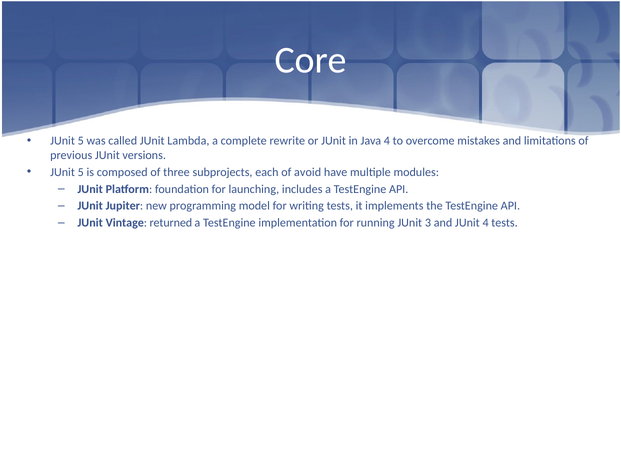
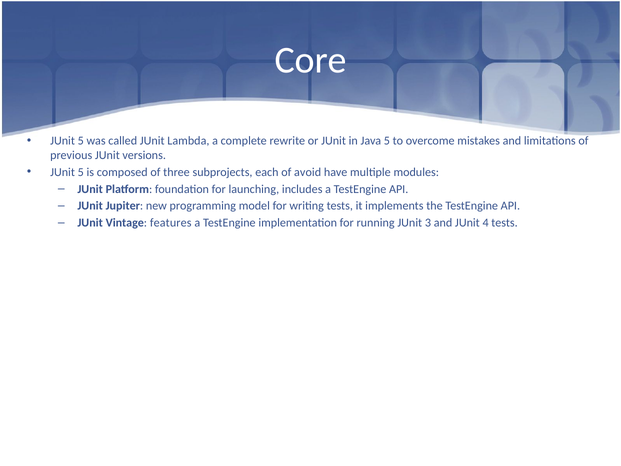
Java 4: 4 -> 5
returned: returned -> features
